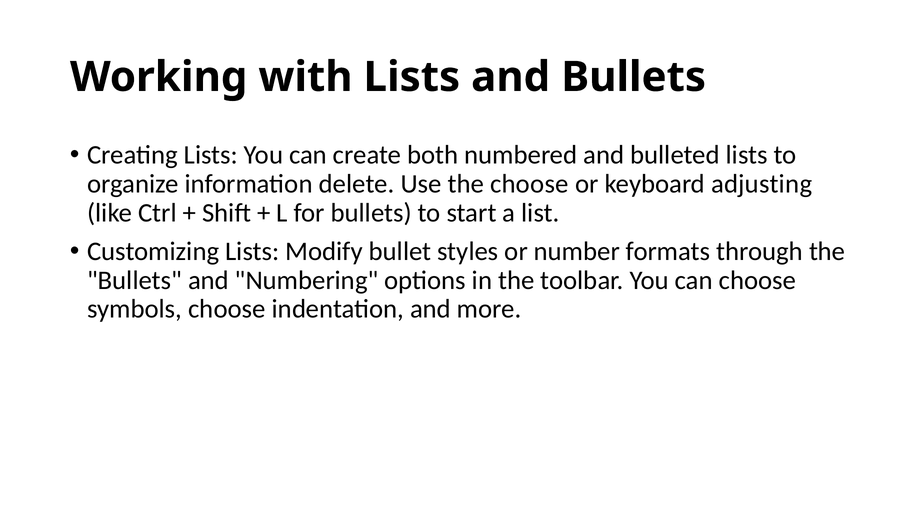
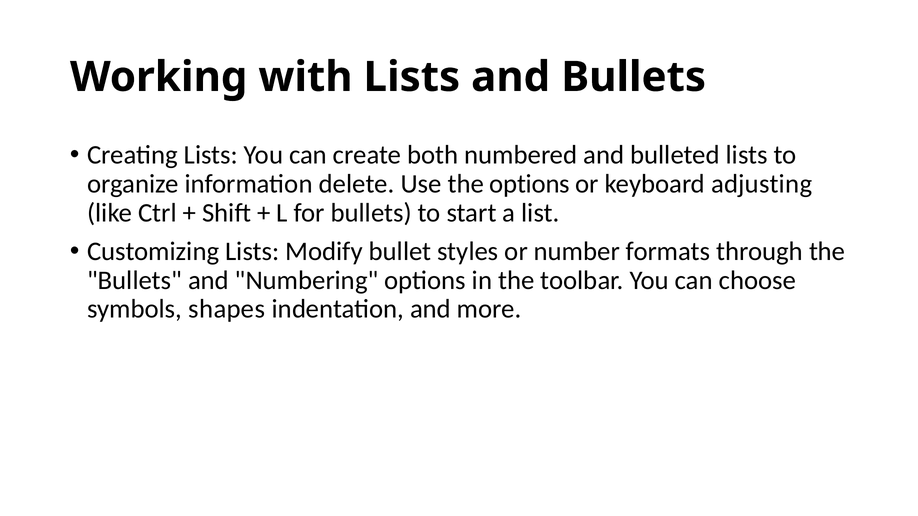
the choose: choose -> options
symbols choose: choose -> shapes
